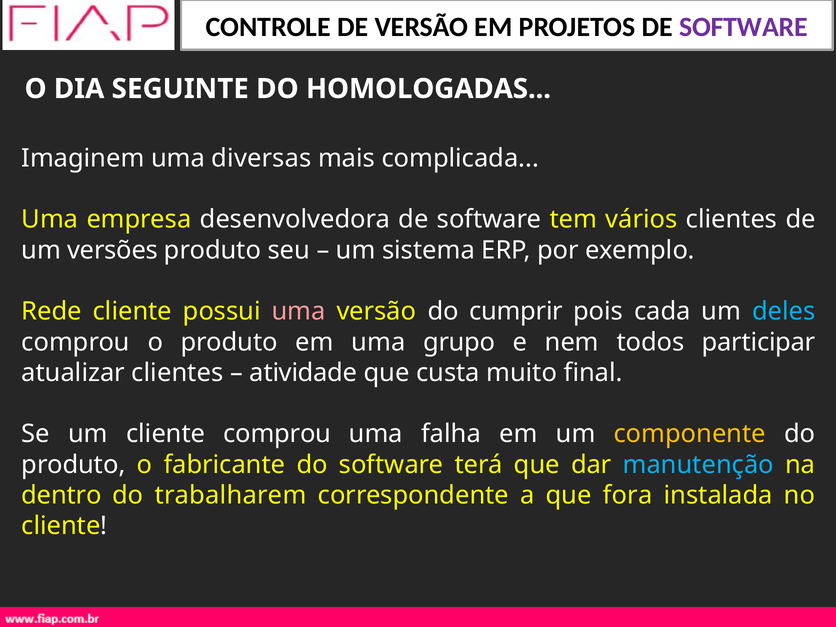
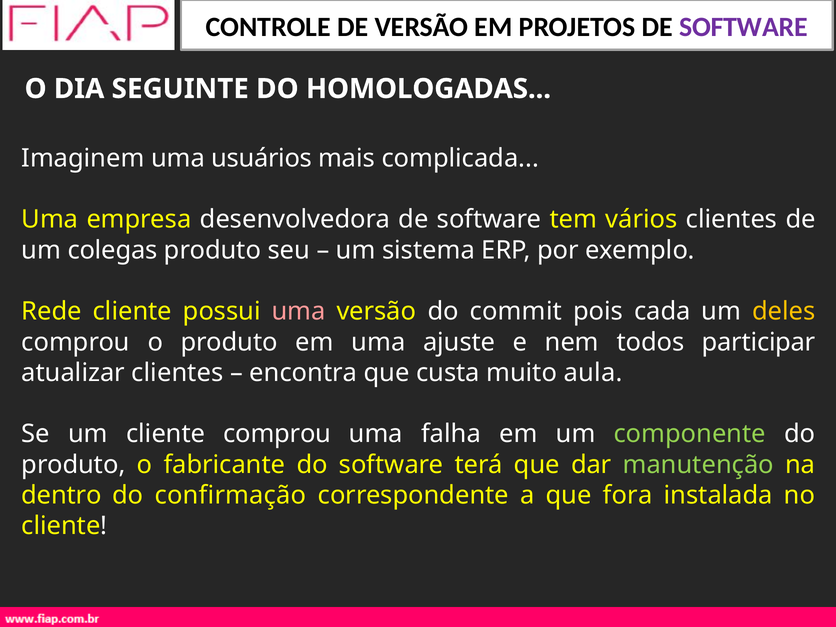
diversas: diversas -> usuários
versões: versões -> colegas
cumprir: cumprir -> commit
deles colour: light blue -> yellow
grupo: grupo -> ajuste
atividade: atividade -> encontra
final: final -> aula
componente colour: yellow -> light green
manutenção colour: light blue -> light green
trabalharem: trabalharem -> confirmação
